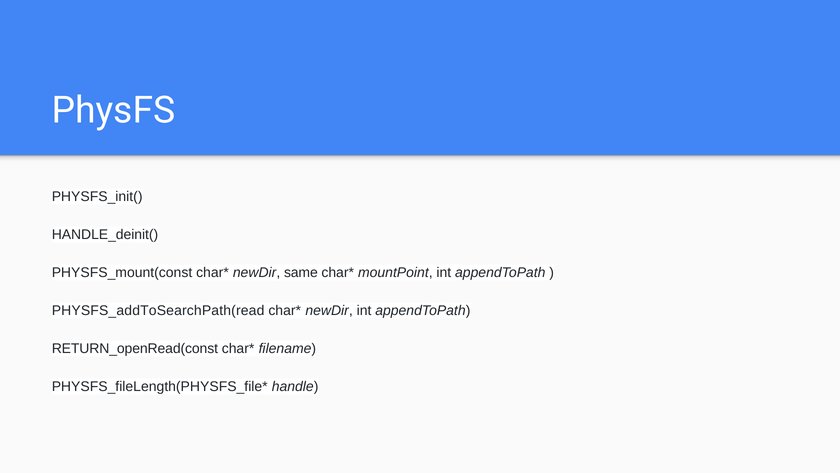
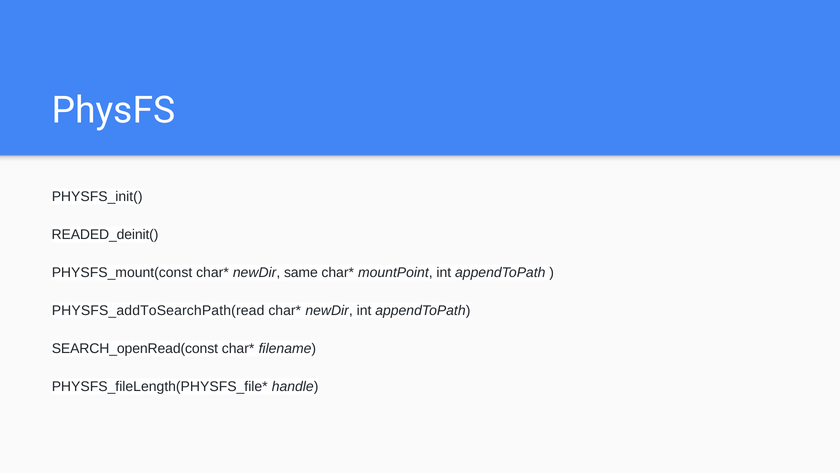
HANDLE_deinit(: HANDLE_deinit( -> READED_deinit(
RETURN_openRead(const: RETURN_openRead(const -> SEARCH_openRead(const
